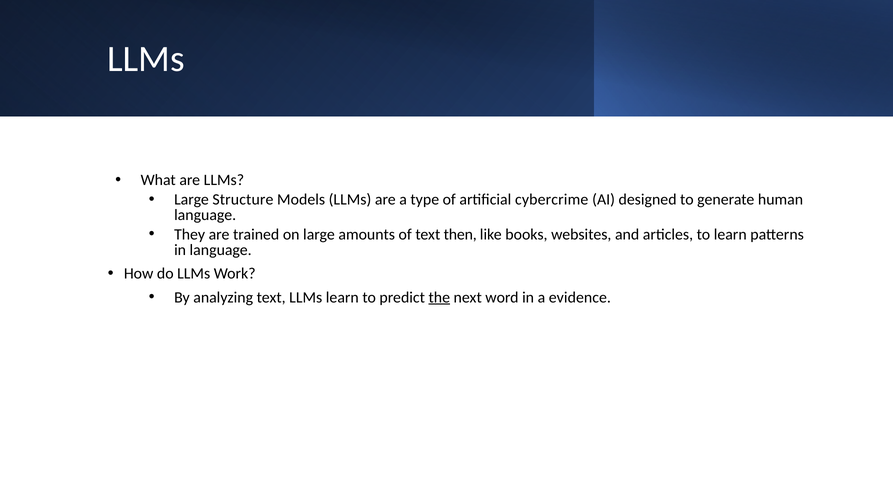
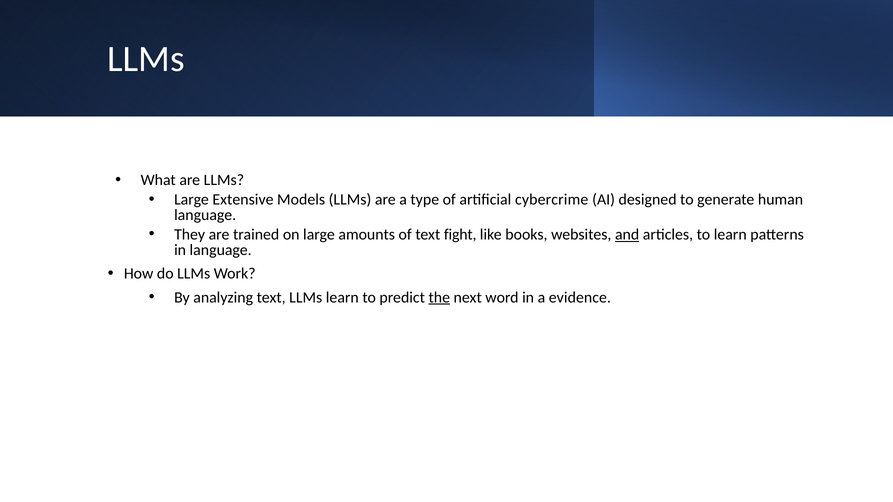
Structure: Structure -> Extensive
then: then -> fight
and underline: none -> present
